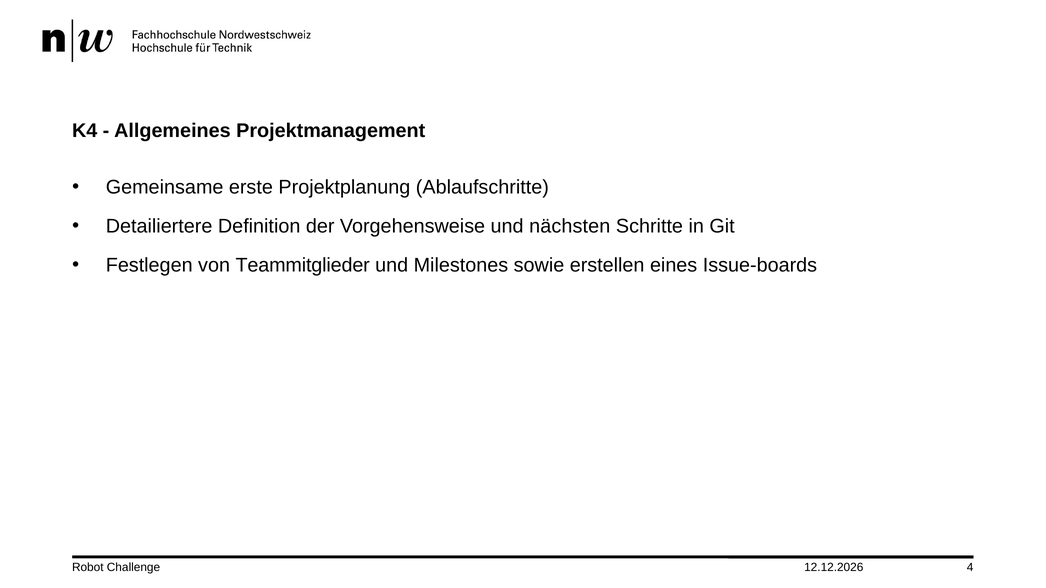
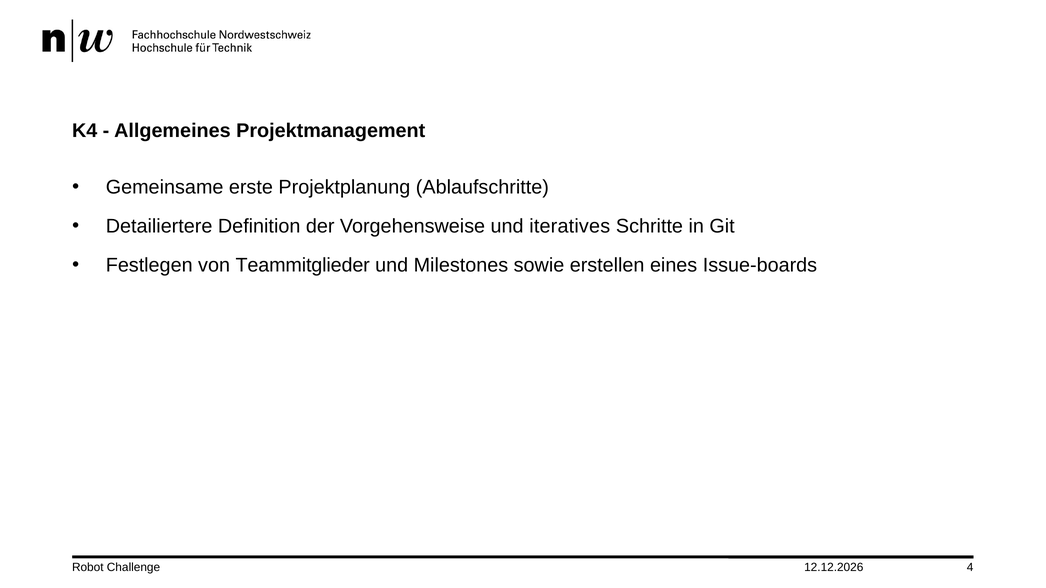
nächsten: nächsten -> iteratives
